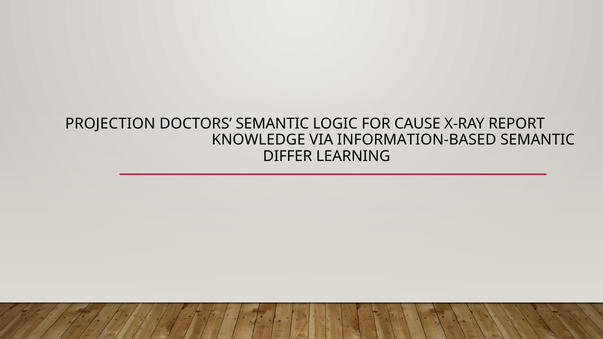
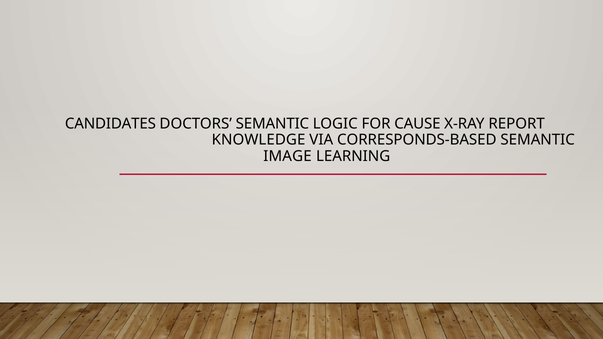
PROJECTION: PROJECTION -> CANDIDATES
INFORMATION-BASED: INFORMATION-BASED -> CORRESPONDS-BASED
DIFFER: DIFFER -> IMAGE
